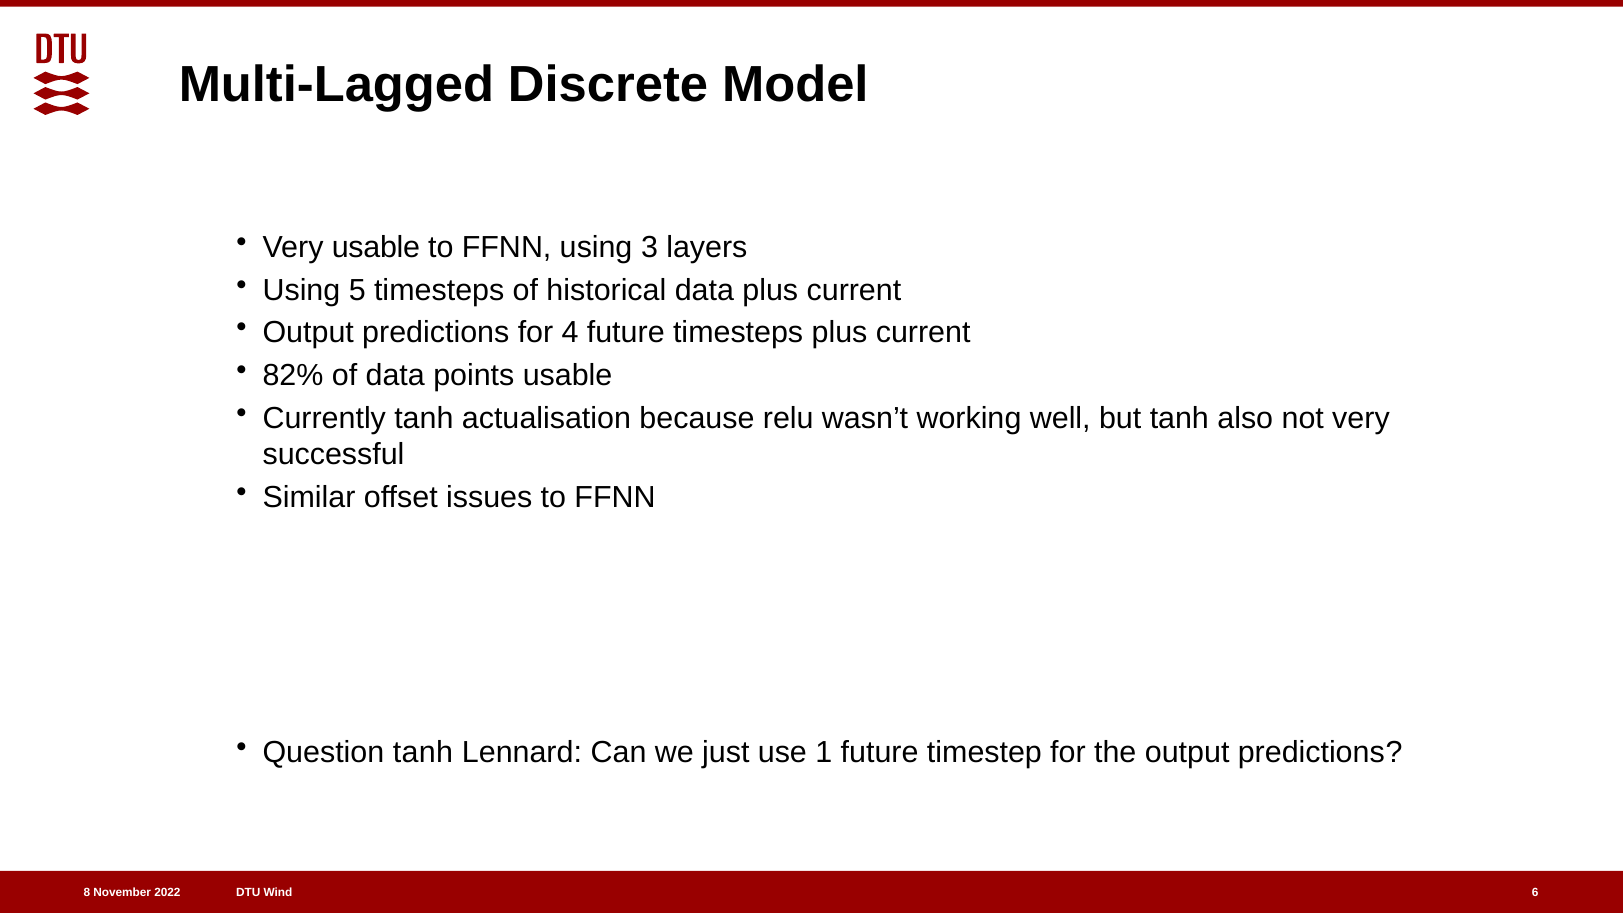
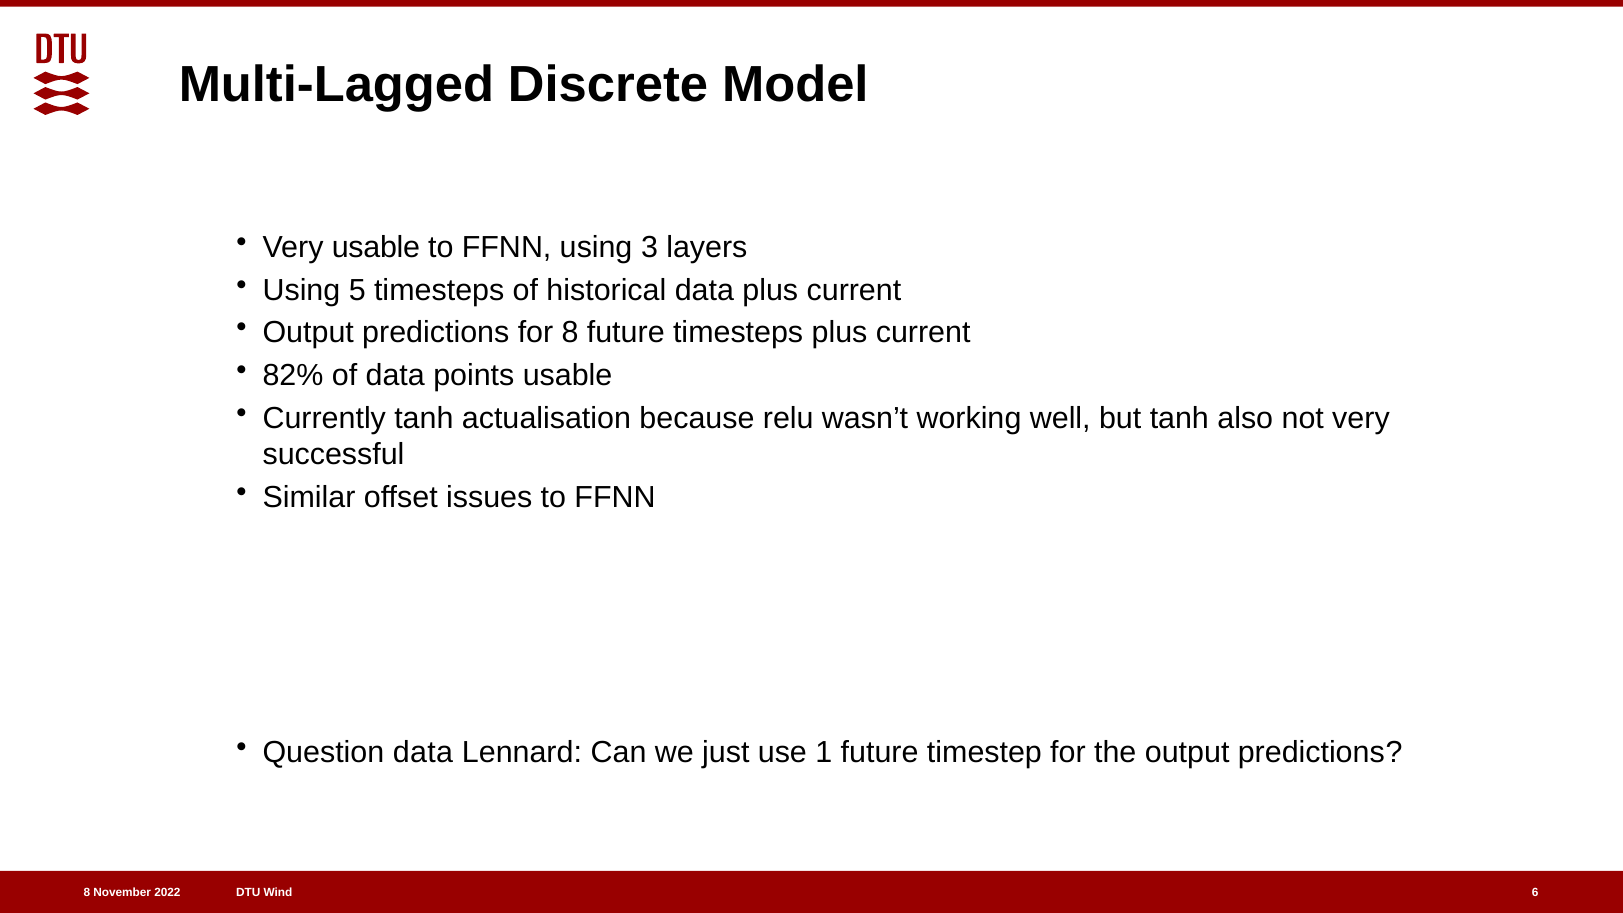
for 4: 4 -> 8
Question tanh: tanh -> data
